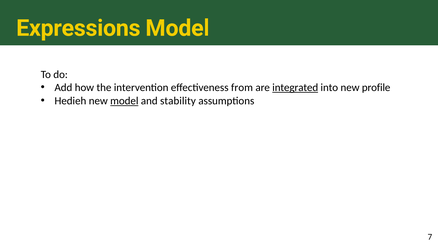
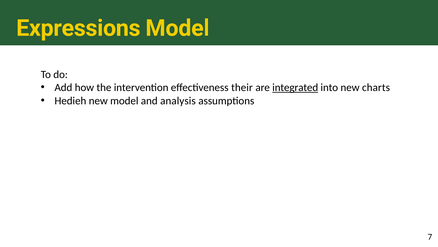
from: from -> their
profile: profile -> charts
model at (124, 101) underline: present -> none
stability: stability -> analysis
